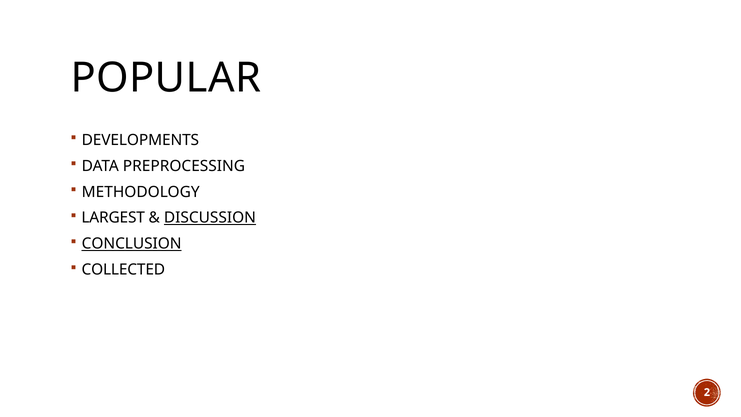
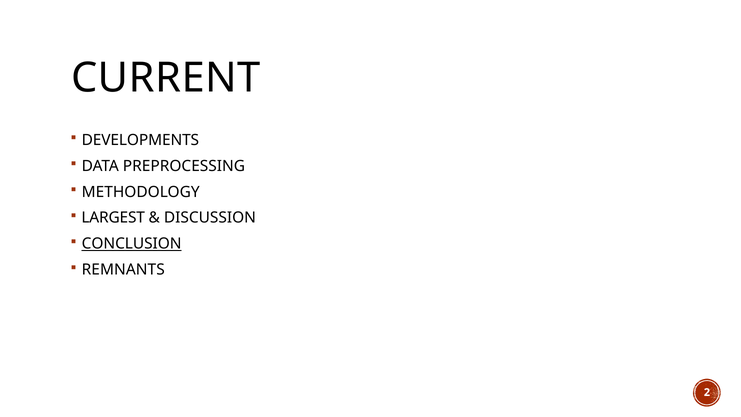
POPULAR: POPULAR -> CURRENT
DISCUSSION underline: present -> none
COLLECTED: COLLECTED -> REMNANTS
